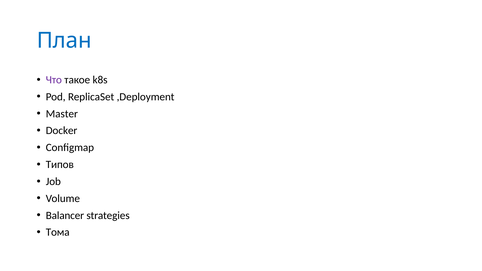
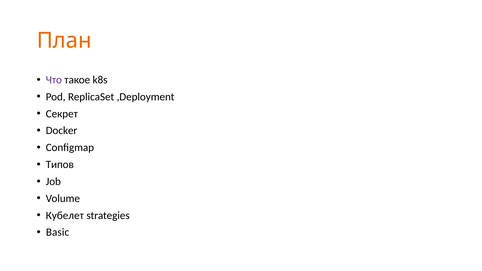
План colour: blue -> orange
Master: Master -> Секрет
Balancer: Balancer -> Кубелет
Тома: Тома -> Basic
